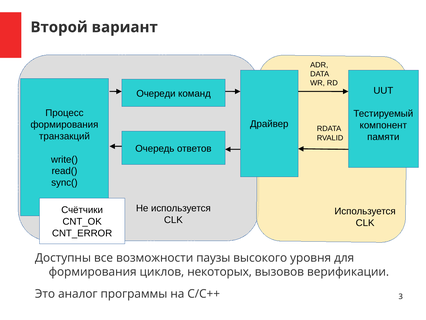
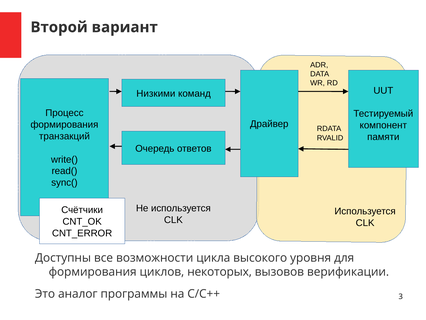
Очереди: Очереди -> Низкими
паузы: паузы -> цикла
